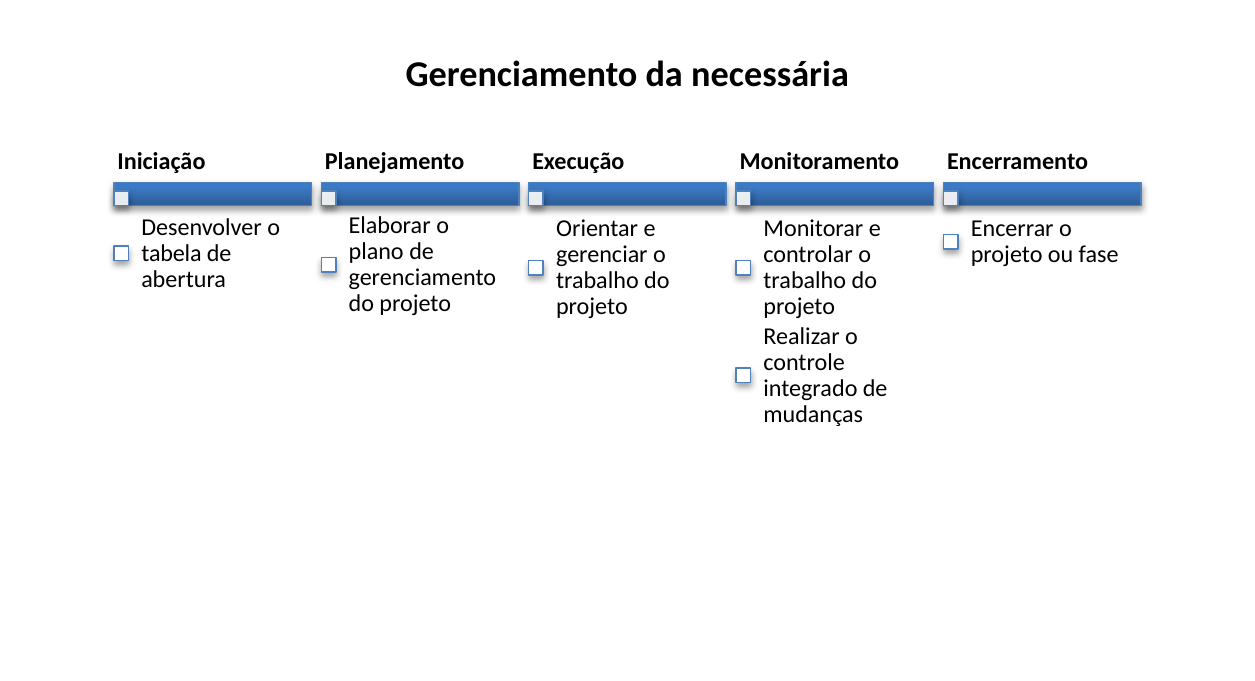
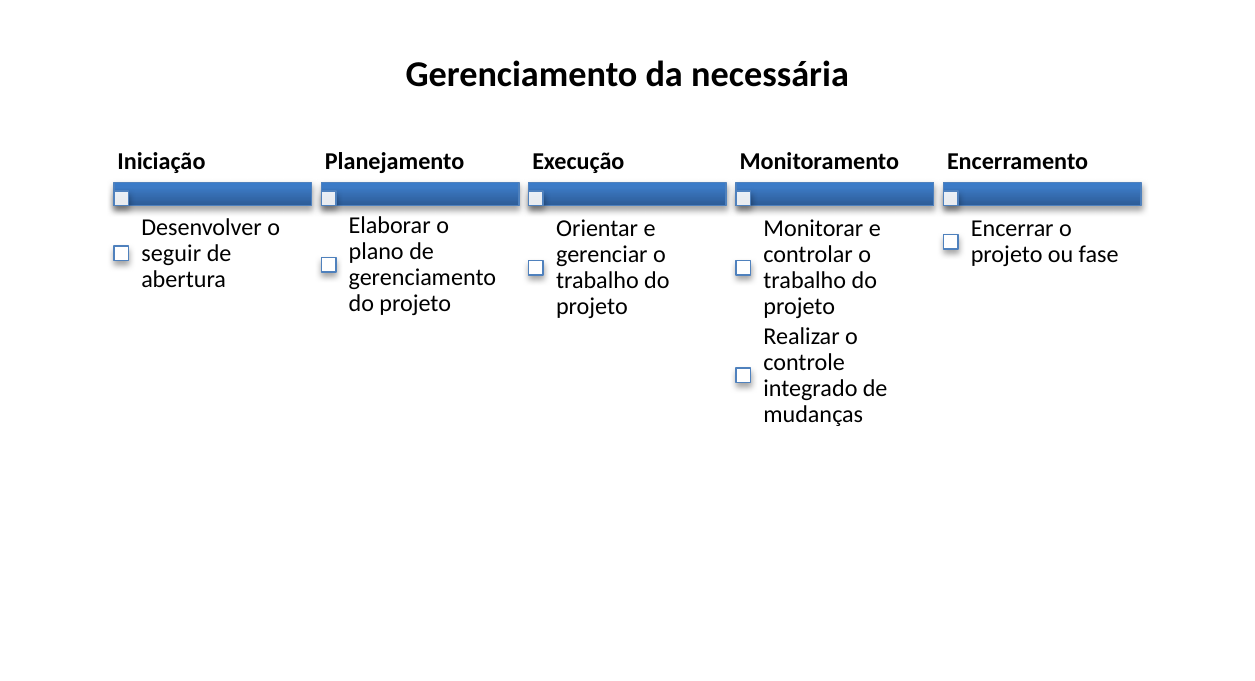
tabela: tabela -> seguir
